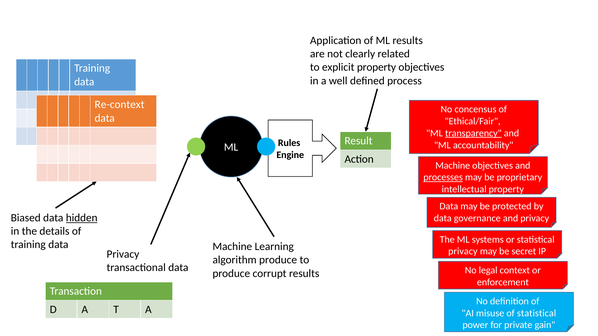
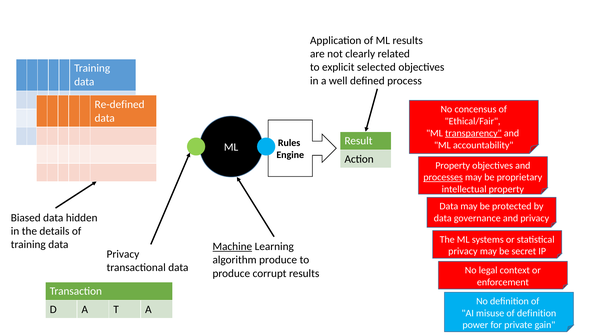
explicit property: property -> selected
Re-context: Re-context -> Re-defined
Machine at (453, 166): Machine -> Property
hidden underline: present -> none
Machine at (232, 247) underline: none -> present
of statistical: statistical -> definition
